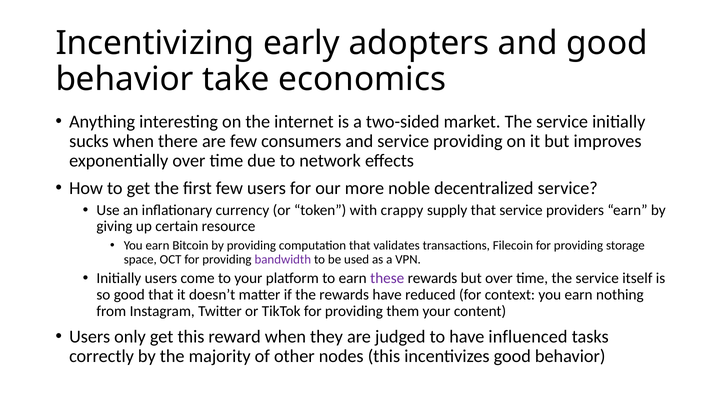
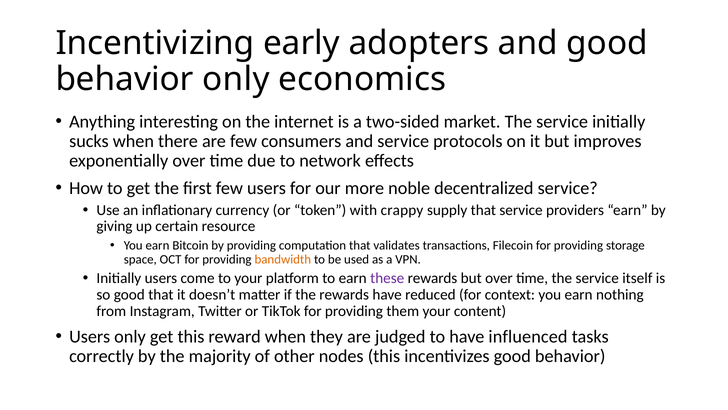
behavior take: take -> only
service providing: providing -> protocols
bandwidth colour: purple -> orange
